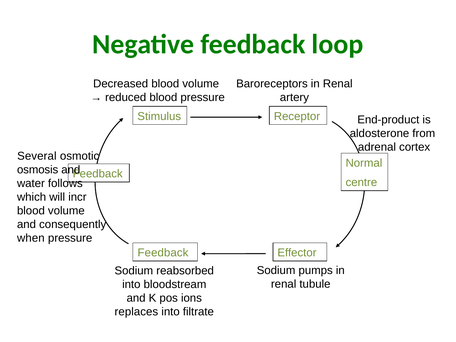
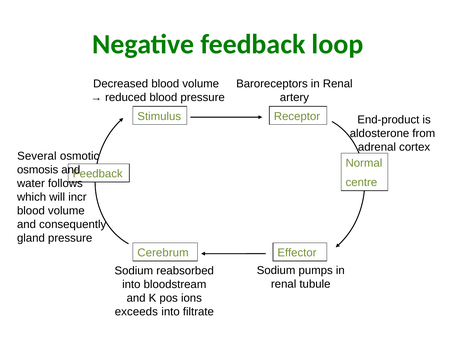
when: when -> gland
Feedback at (163, 253): Feedback -> Cerebrum
replaces: replaces -> exceeds
